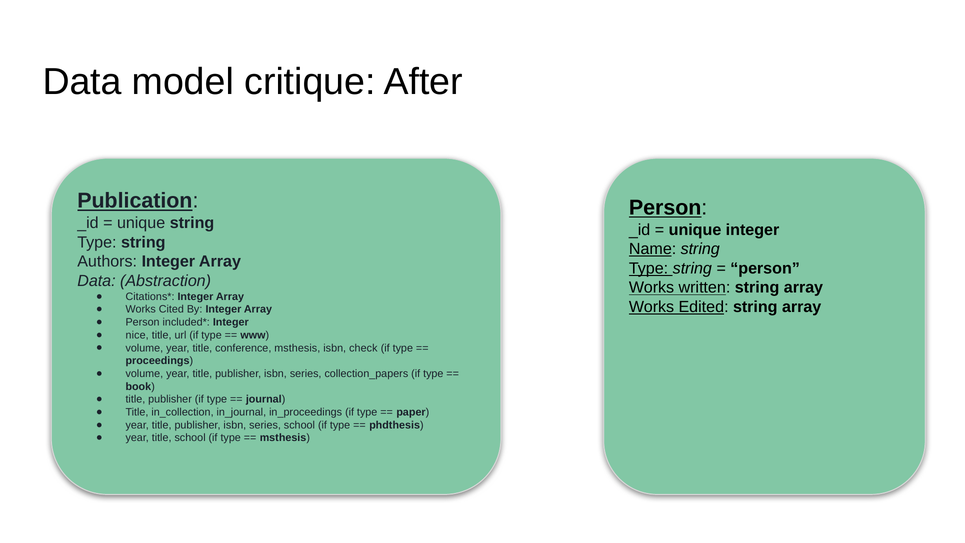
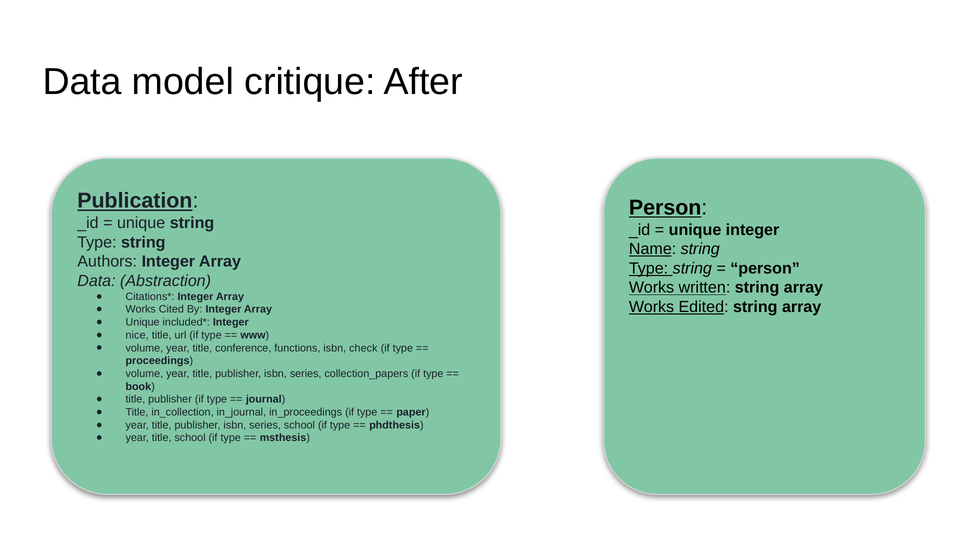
Person at (143, 322): Person -> Unique
conference msthesis: msthesis -> functions
